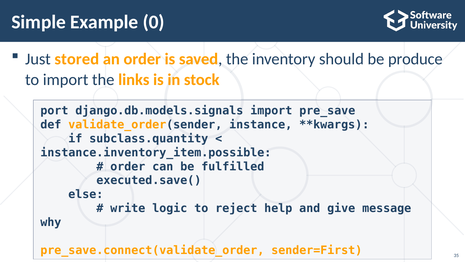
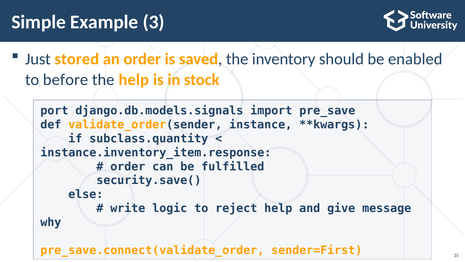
0: 0 -> 3
produce: produce -> enabled
to import: import -> before
the links: links -> help
instance.inventory_item.possible: instance.inventory_item.possible -> instance.inventory_item.response
executed.save(: executed.save( -> security.save(
